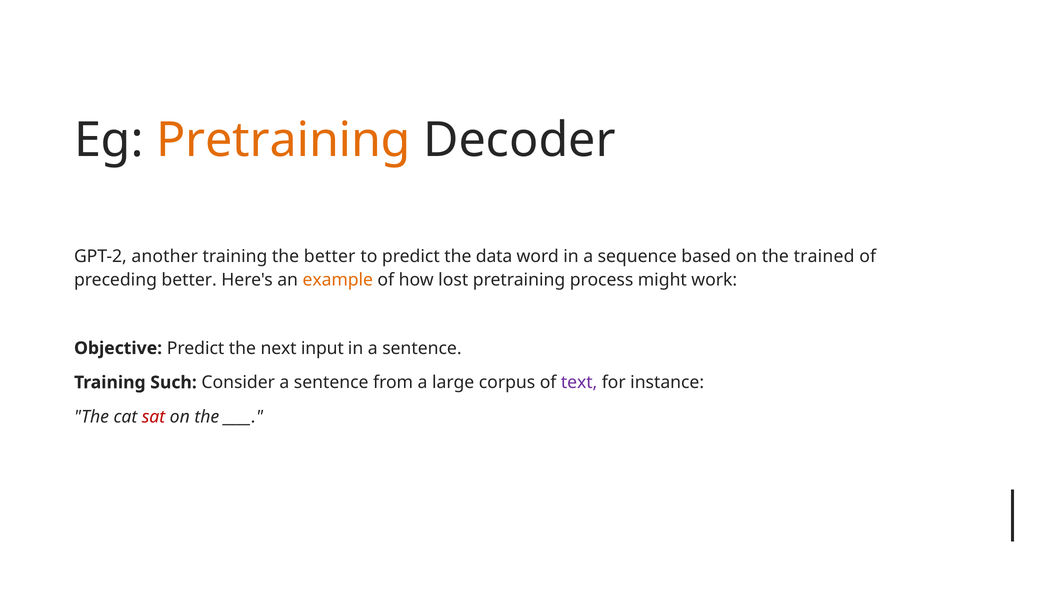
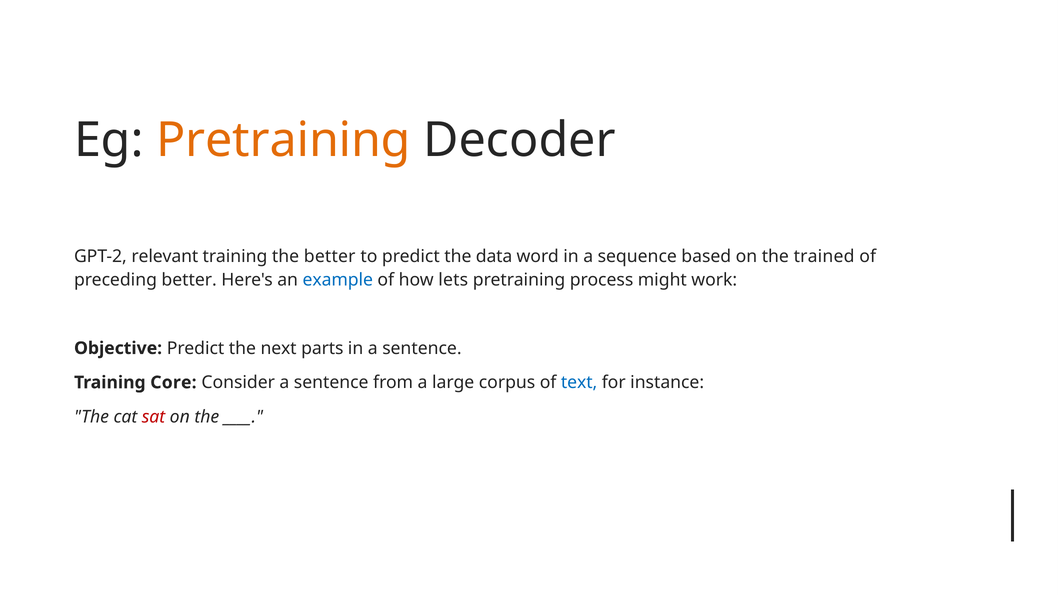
another: another -> relevant
example colour: orange -> blue
lost: lost -> lets
input: input -> parts
Such: Such -> Core
text colour: purple -> blue
